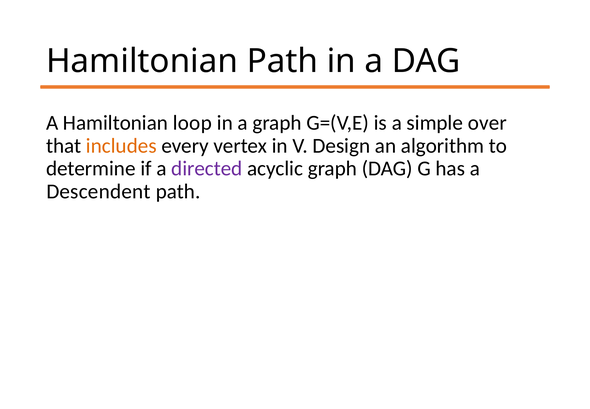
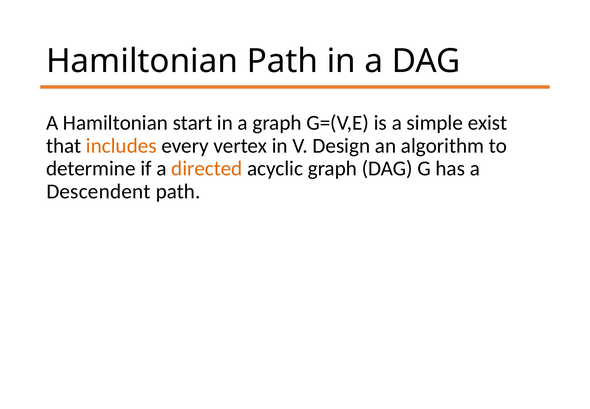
loop: loop -> start
over: over -> exist
directed colour: purple -> orange
